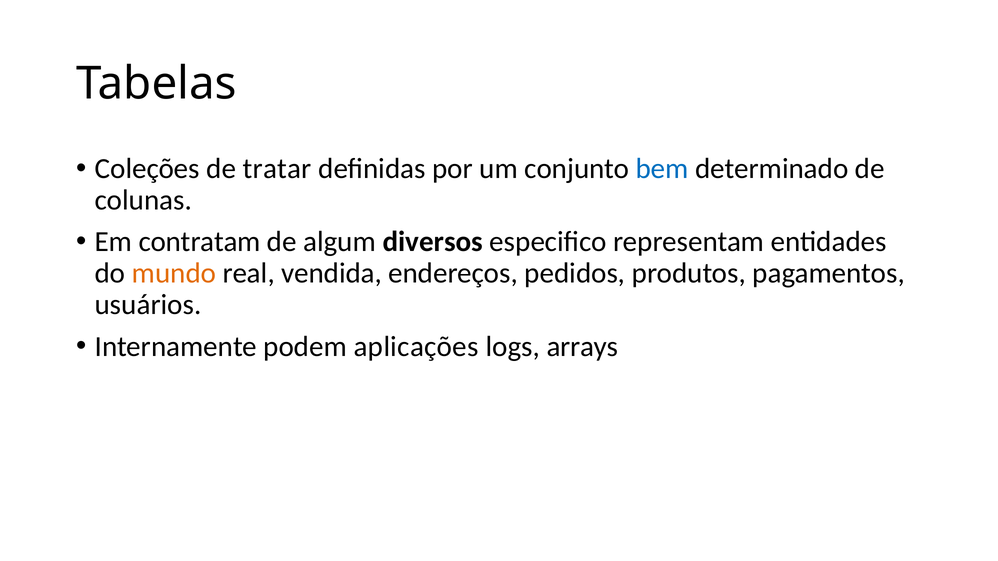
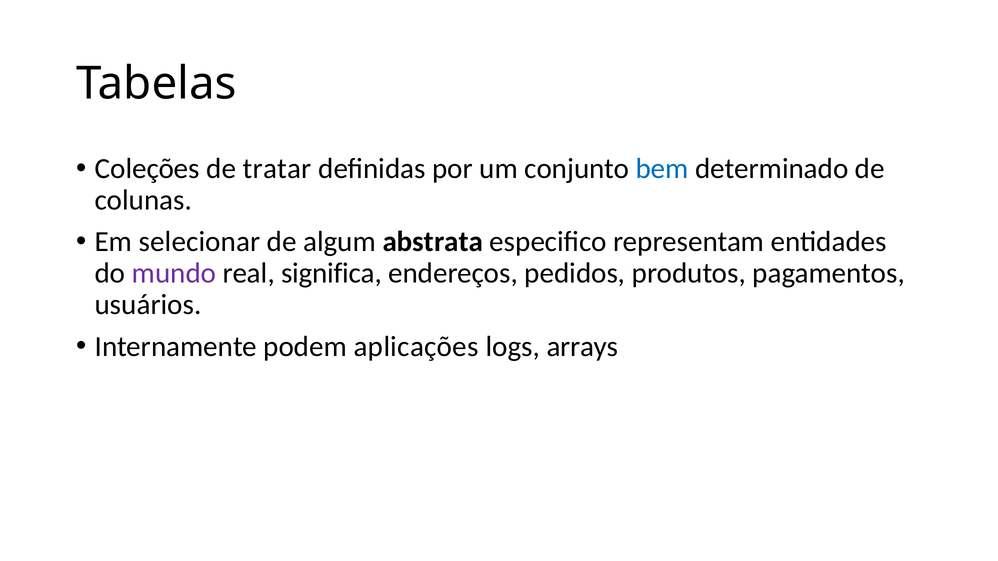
contratam: contratam -> selecionar
diversos: diversos -> abstrata
mundo colour: orange -> purple
vendida: vendida -> significa
